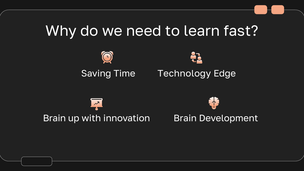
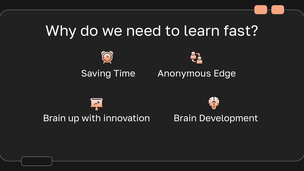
Technology: Technology -> Anonymous
